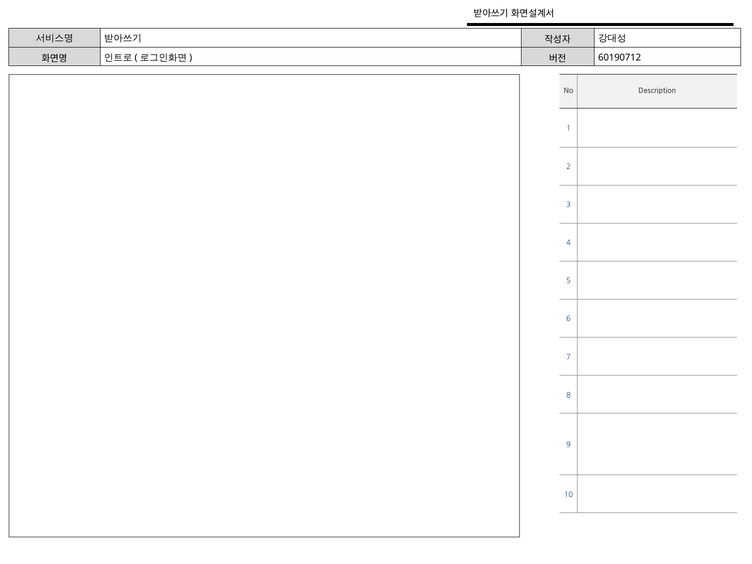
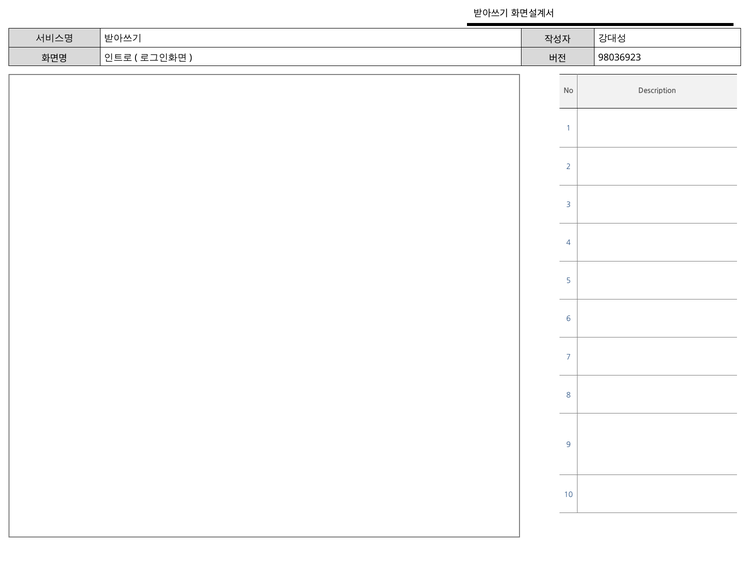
60190712: 60190712 -> 98036923
